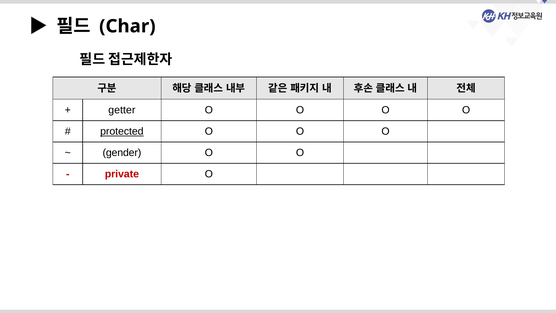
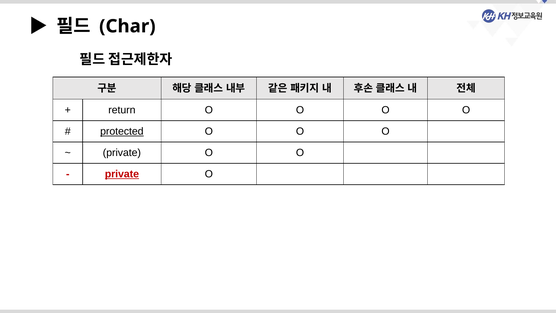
getter: getter -> return
gender at (122, 153): gender -> private
private at (122, 174) underline: none -> present
